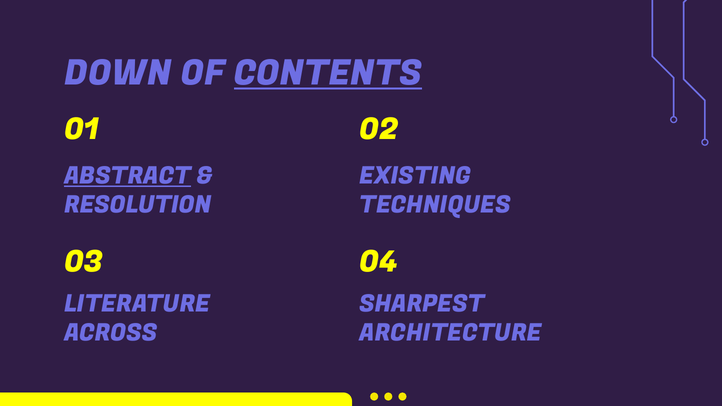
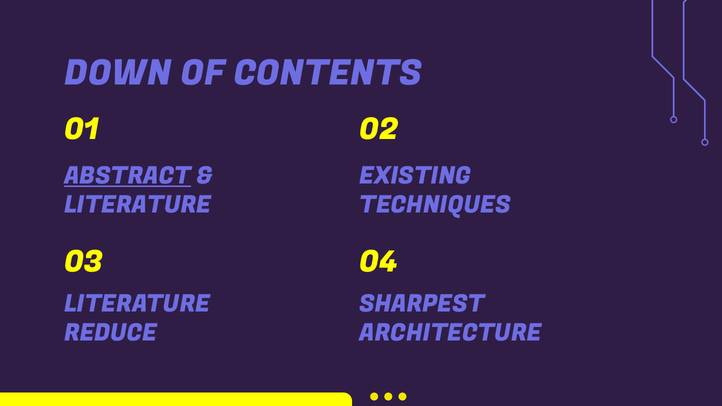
CONTENTS underline: present -> none
RESOLUTION at (138, 205): RESOLUTION -> LITERATURE
ACROSS: ACROSS -> REDUCE
